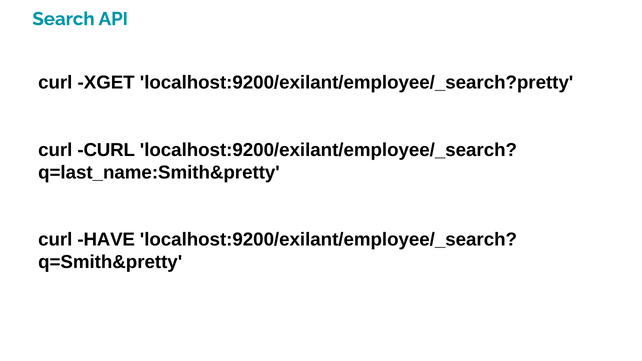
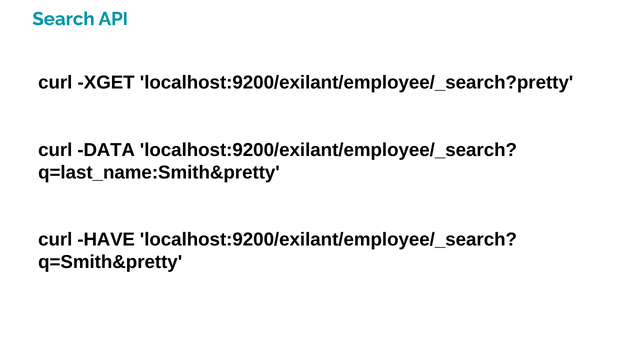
curl CURL: CURL -> DATA
